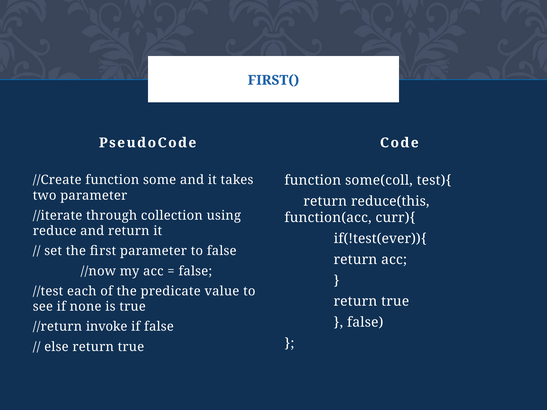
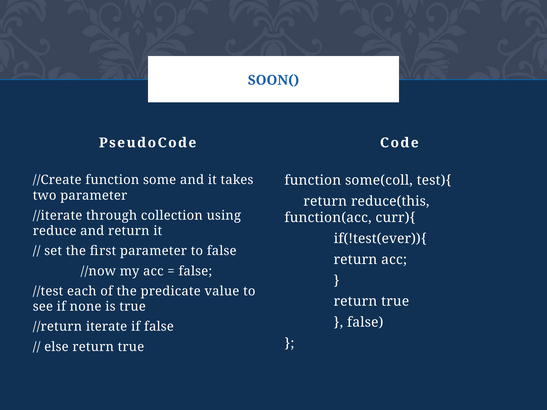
FIRST(: FIRST( -> SOON(
invoke: invoke -> iterate
